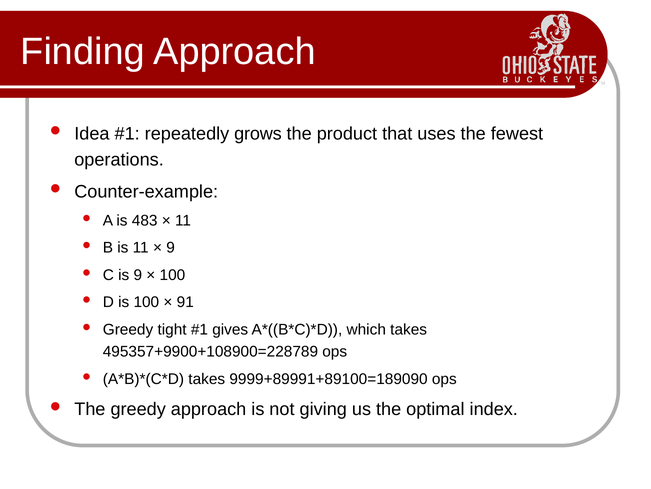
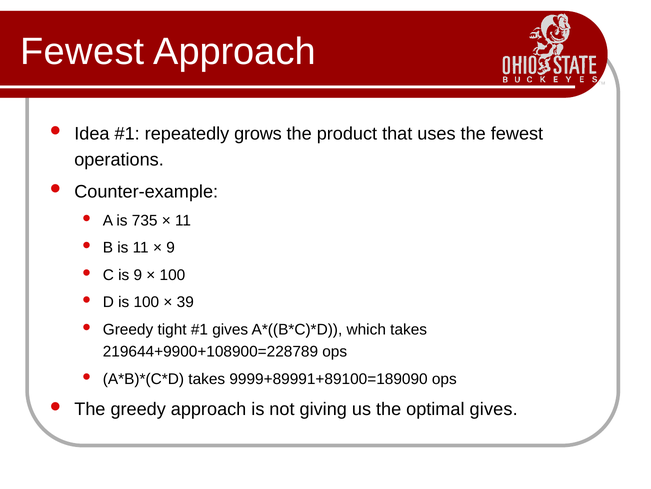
Finding at (83, 51): Finding -> Fewest
483: 483 -> 735
91: 91 -> 39
495357+9900+108900=228789: 495357+9900+108900=228789 -> 219644+9900+108900=228789
optimal index: index -> gives
